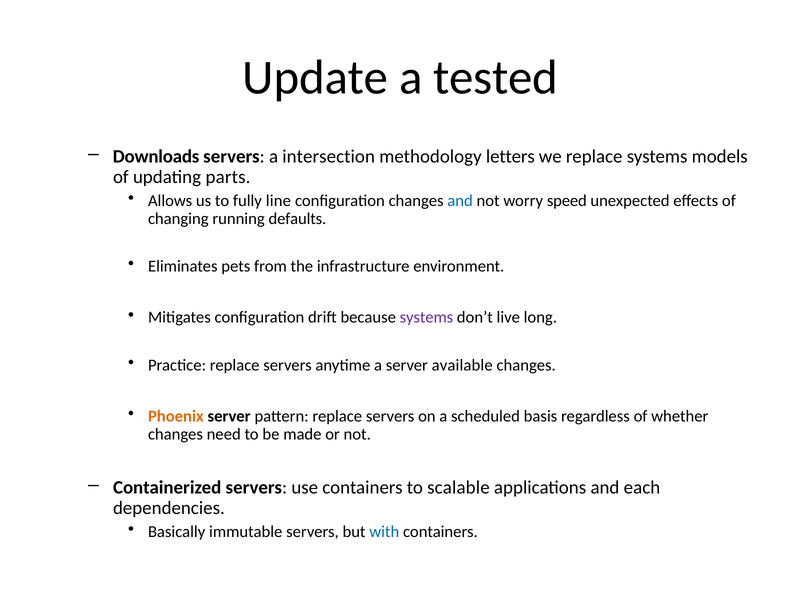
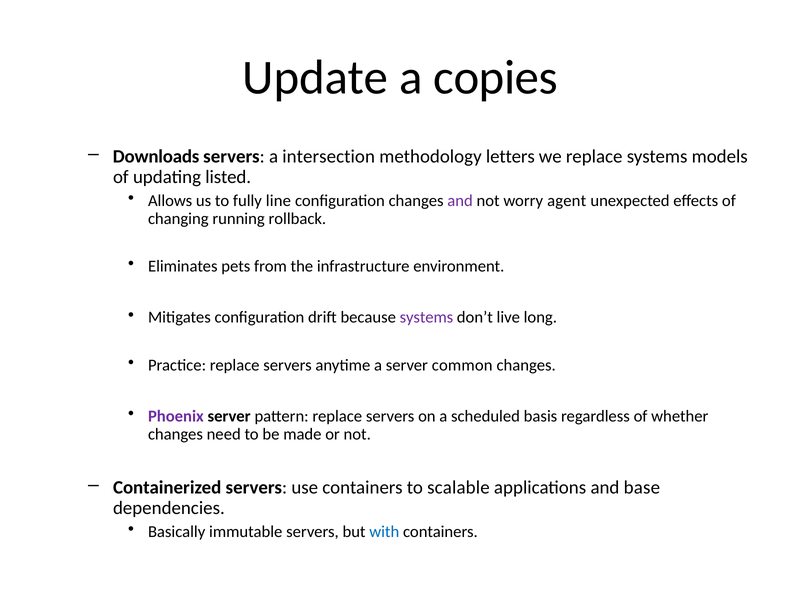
tested: tested -> copies
parts: parts -> listed
and at (460, 201) colour: blue -> purple
speed: speed -> agent
defaults: defaults -> rollback
available: available -> common
Phoenix colour: orange -> purple
each: each -> base
